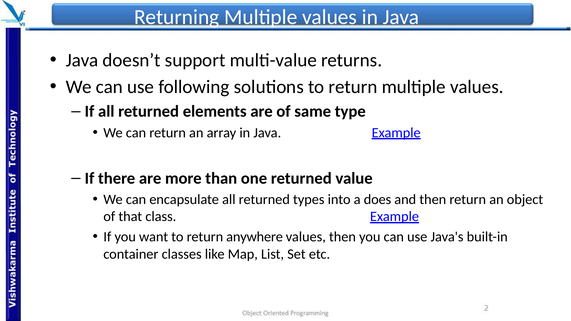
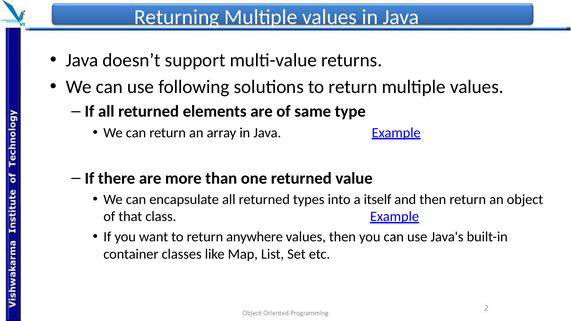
does: does -> itself
